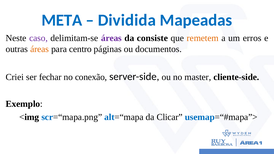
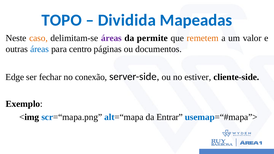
META: META -> TOPO
caso colour: purple -> orange
consiste: consiste -> permite
erros: erros -> valor
áreas at (40, 49) colour: orange -> blue
Criei: Criei -> Edge
master: master -> estiver
Clicar: Clicar -> Entrar
